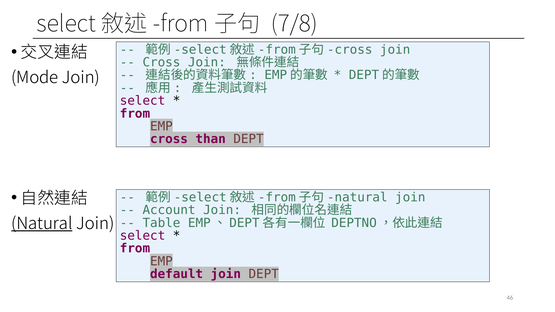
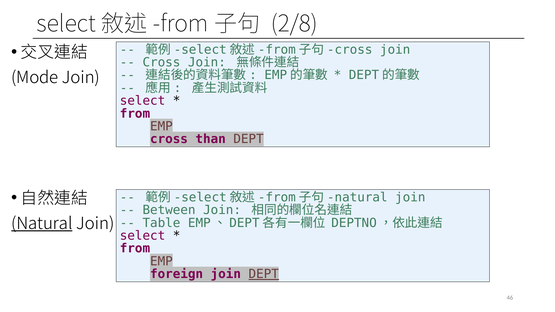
7/8: 7/8 -> 2/8
Account: Account -> Between
default: default -> foreign
DEPT at (264, 274) underline: none -> present
